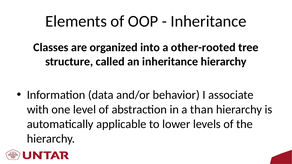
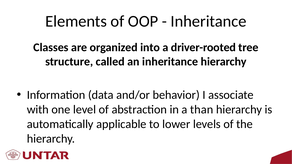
other-rooted: other-rooted -> driver-rooted
